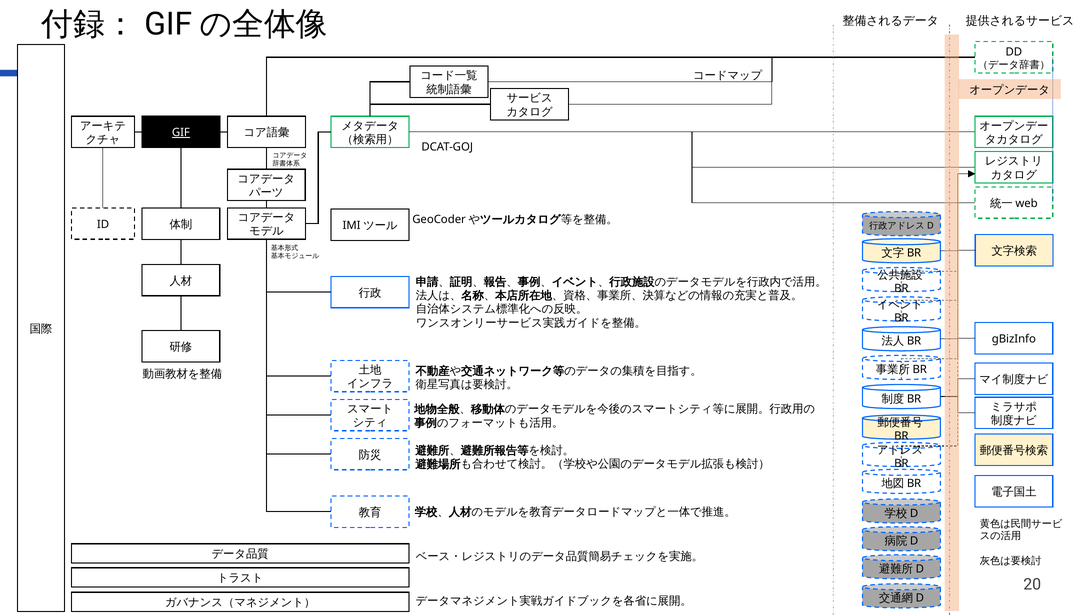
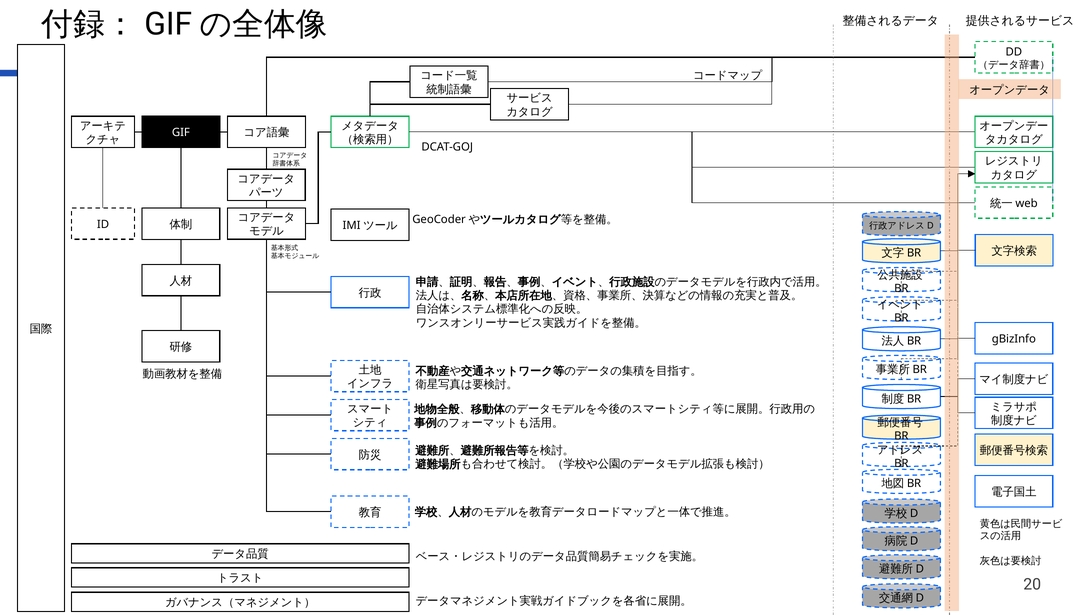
GIF underline: present -> none
